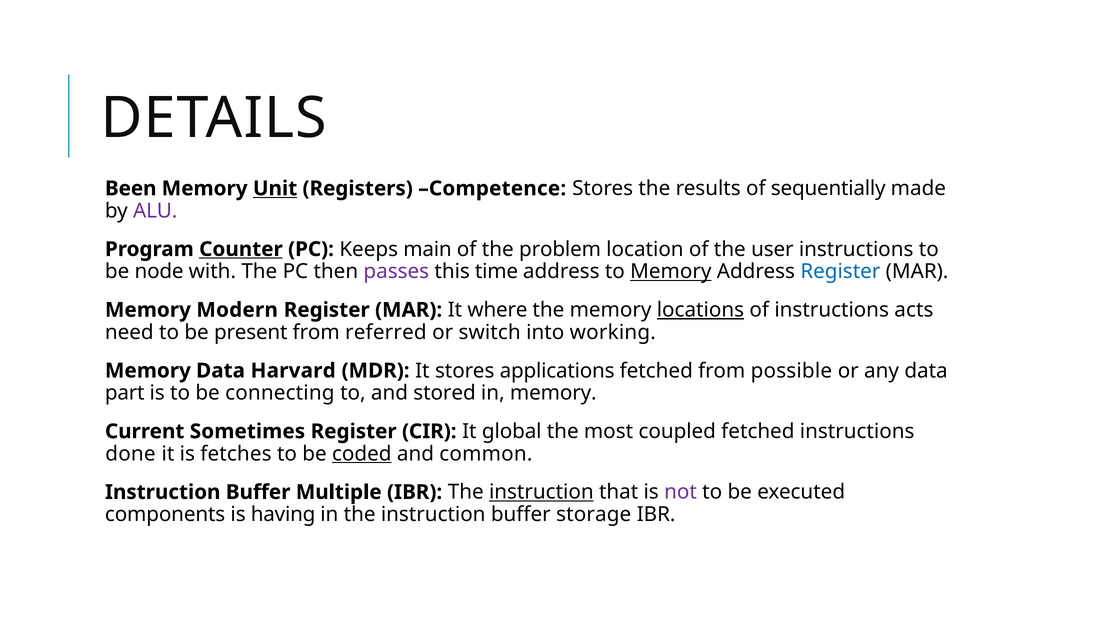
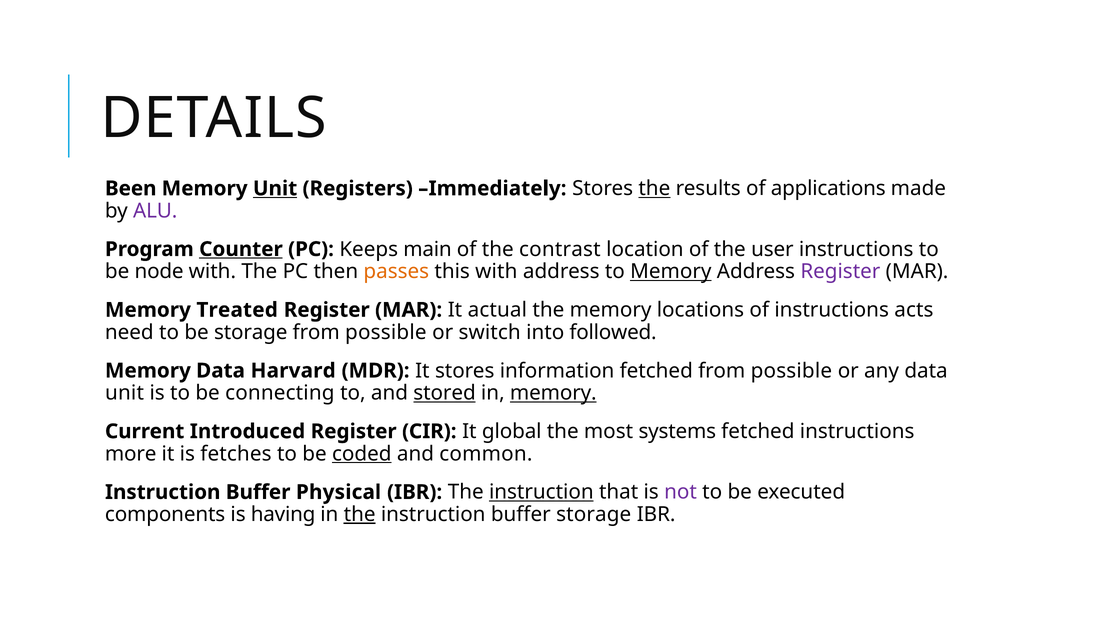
Competence: Competence -> Immediately
the at (654, 188) underline: none -> present
sequentially: sequentially -> applications
problem: problem -> contrast
passes colour: purple -> orange
this time: time -> with
Register at (840, 271) colour: blue -> purple
Modern: Modern -> Treated
where: where -> actual
locations underline: present -> none
be present: present -> storage
referred at (386, 332): referred -> possible
working: working -> followed
applications: applications -> information
part at (125, 393): part -> unit
stored underline: none -> present
memory at (553, 393) underline: none -> present
Sometimes: Sometimes -> Introduced
coupled: coupled -> systems
done: done -> more
Multiple: Multiple -> Physical
the at (360, 514) underline: none -> present
